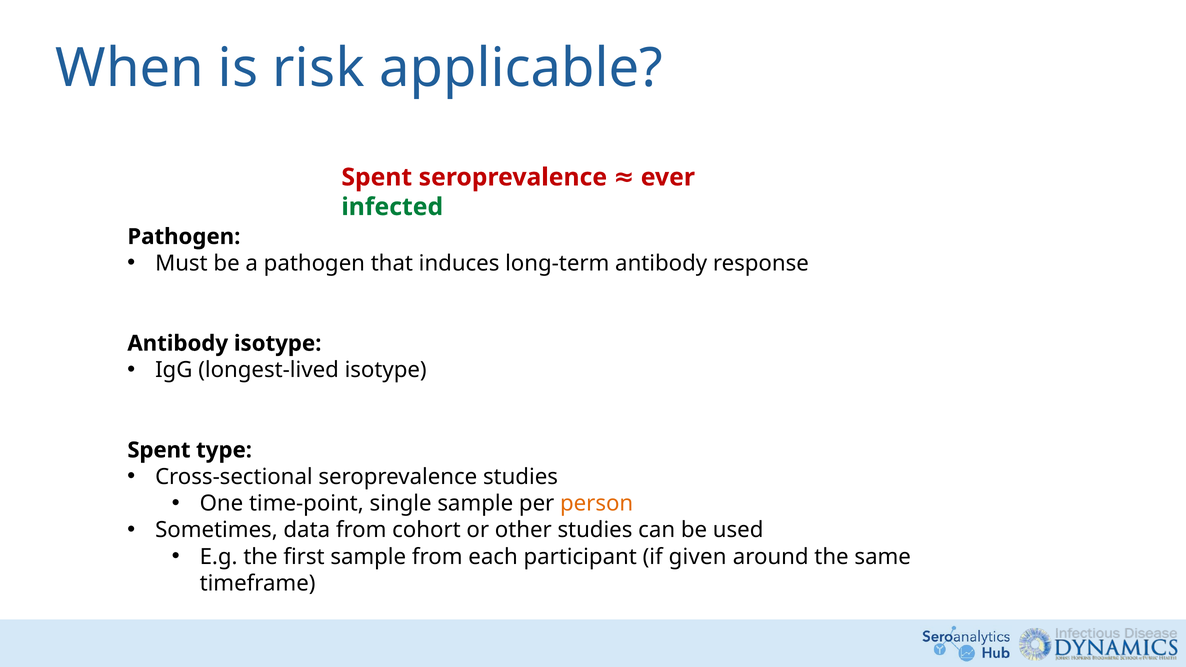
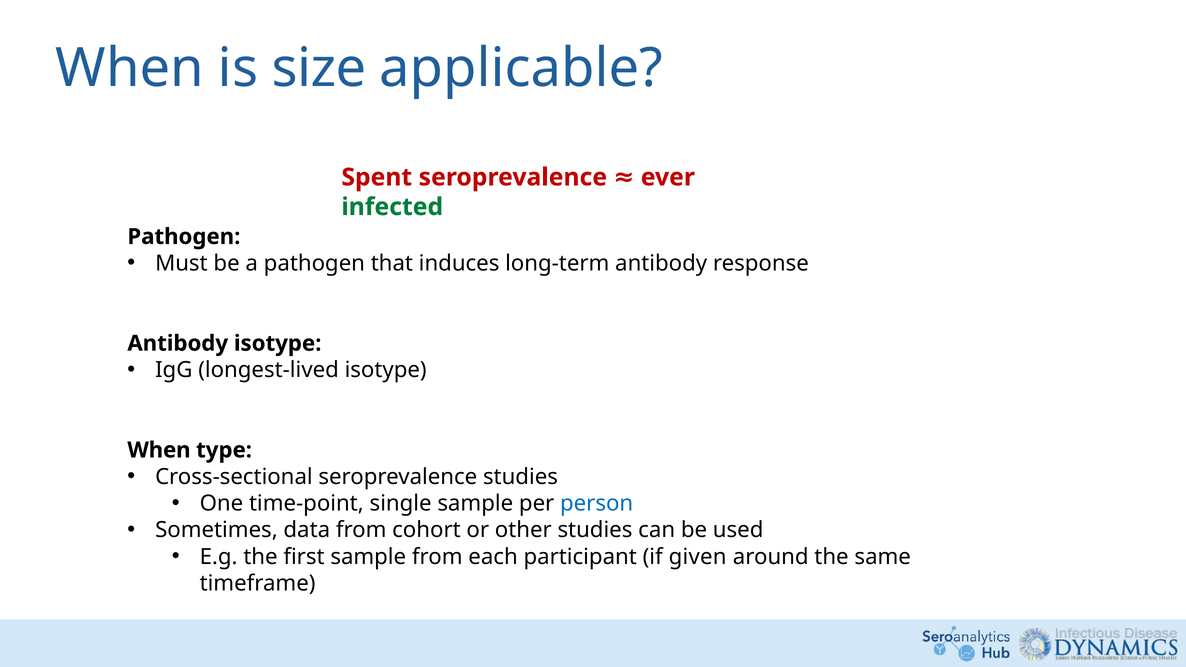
risk: risk -> size
Spent at (159, 450): Spent -> When
person colour: orange -> blue
